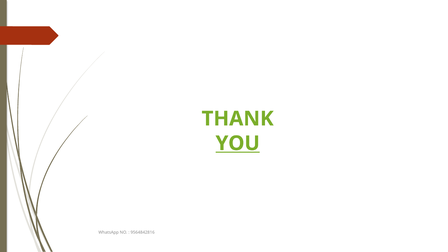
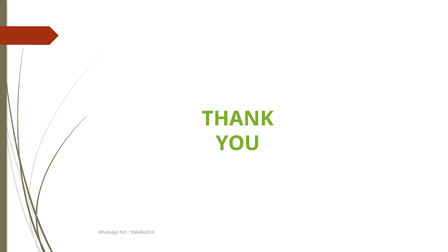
YOU underline: present -> none
